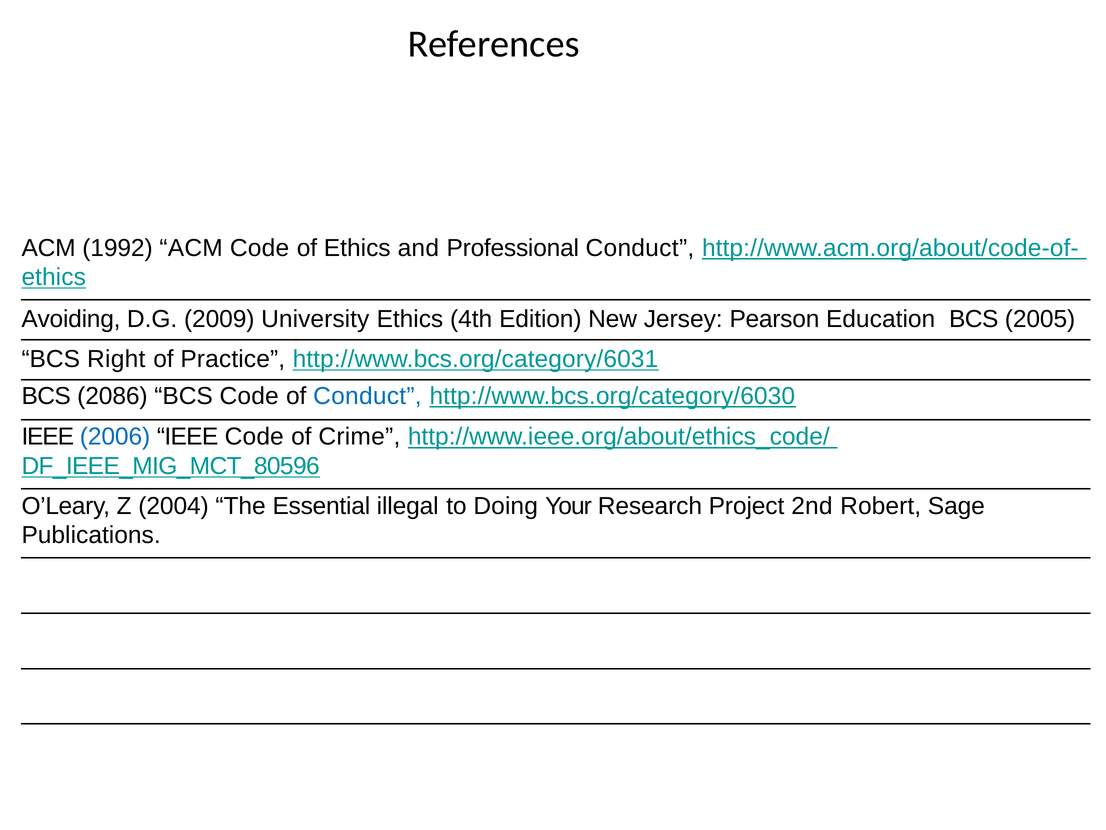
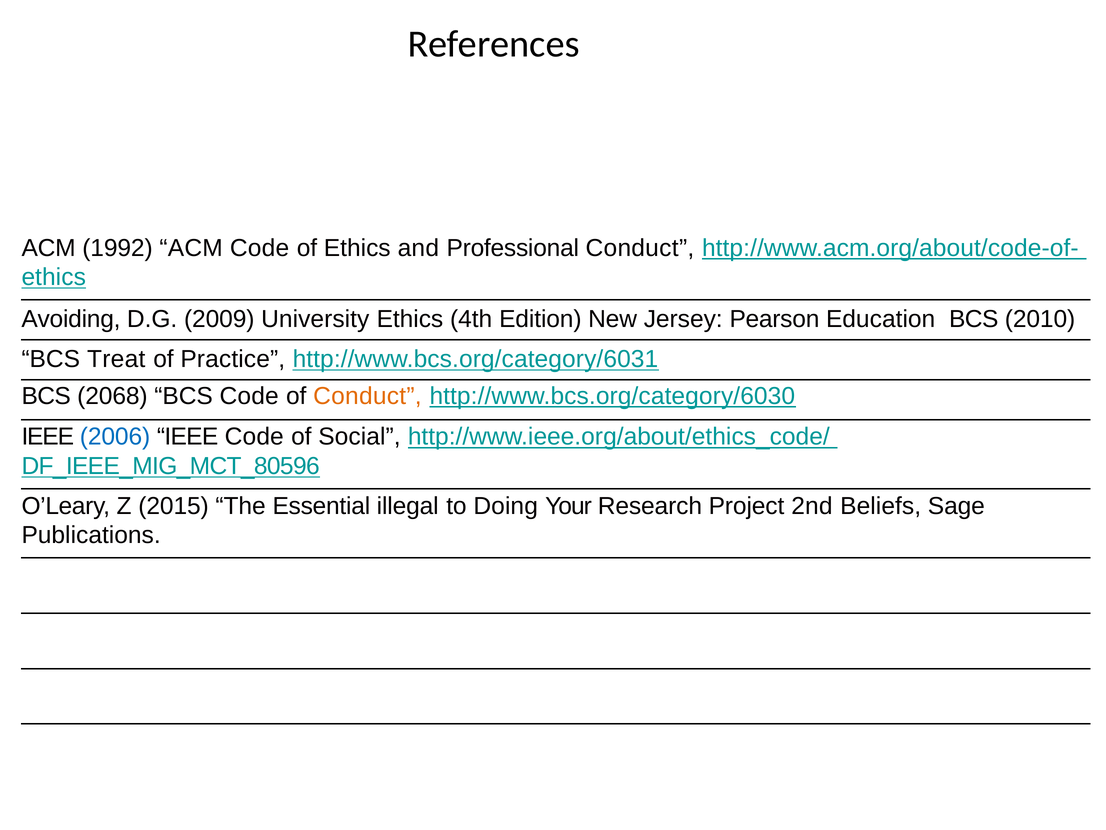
2005: 2005 -> 2010
Right: Right -> Treat
2086: 2086 -> 2068
Conduct at (367, 396) colour: blue -> orange
Crime: Crime -> Social
2004: 2004 -> 2015
Robert: Robert -> Beliefs
